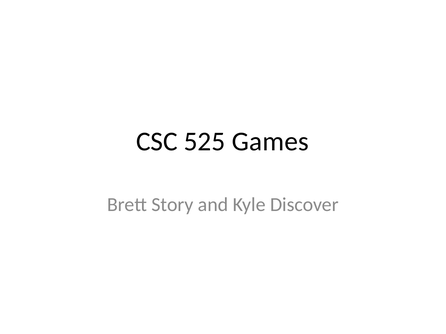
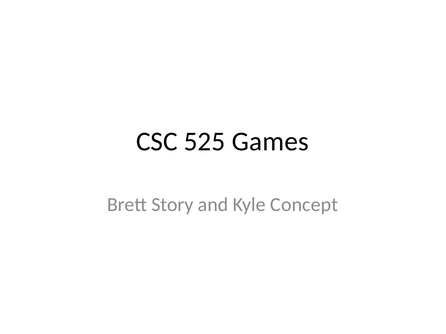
Discover: Discover -> Concept
